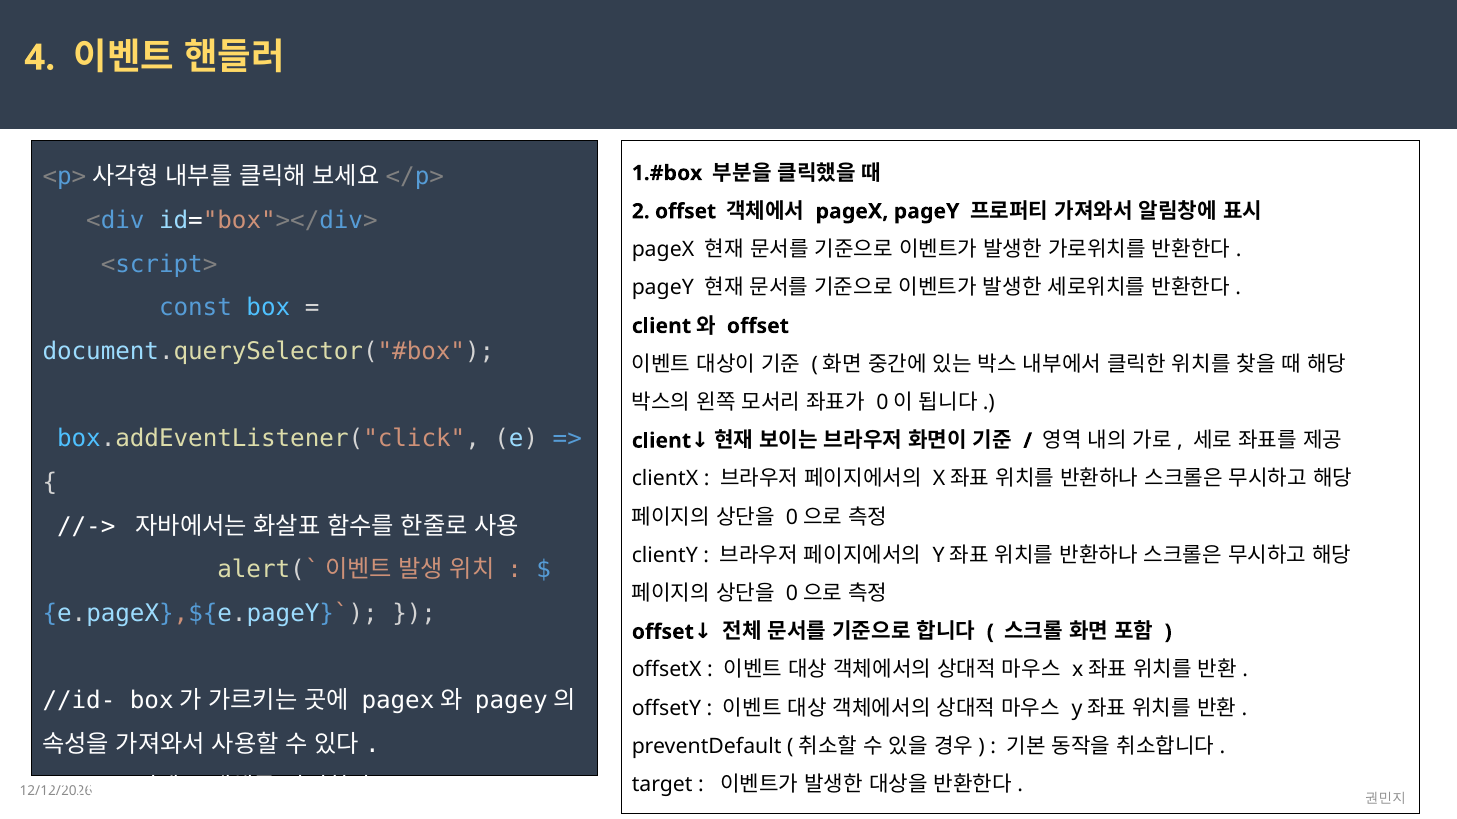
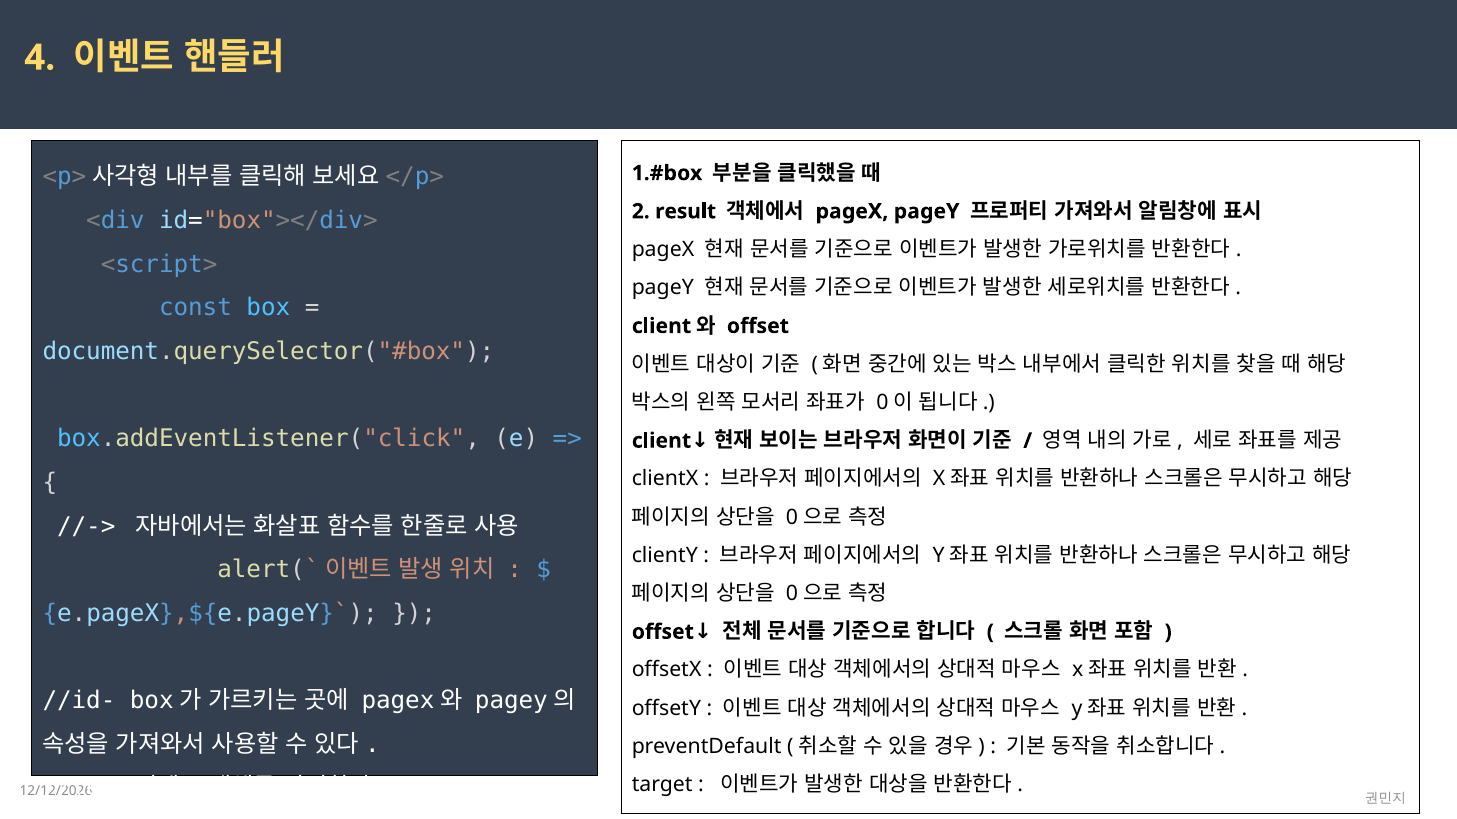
2 offset: offset -> result
